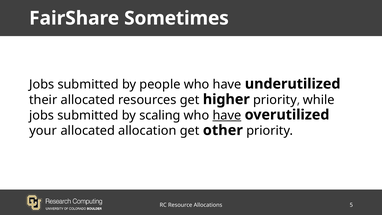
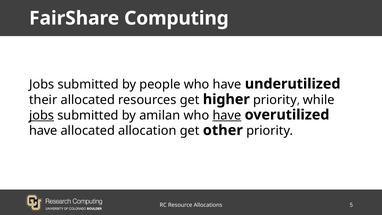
Sometimes: Sometimes -> Computing
jobs at (42, 115) underline: none -> present
scaling: scaling -> amilan
your at (43, 131): your -> have
